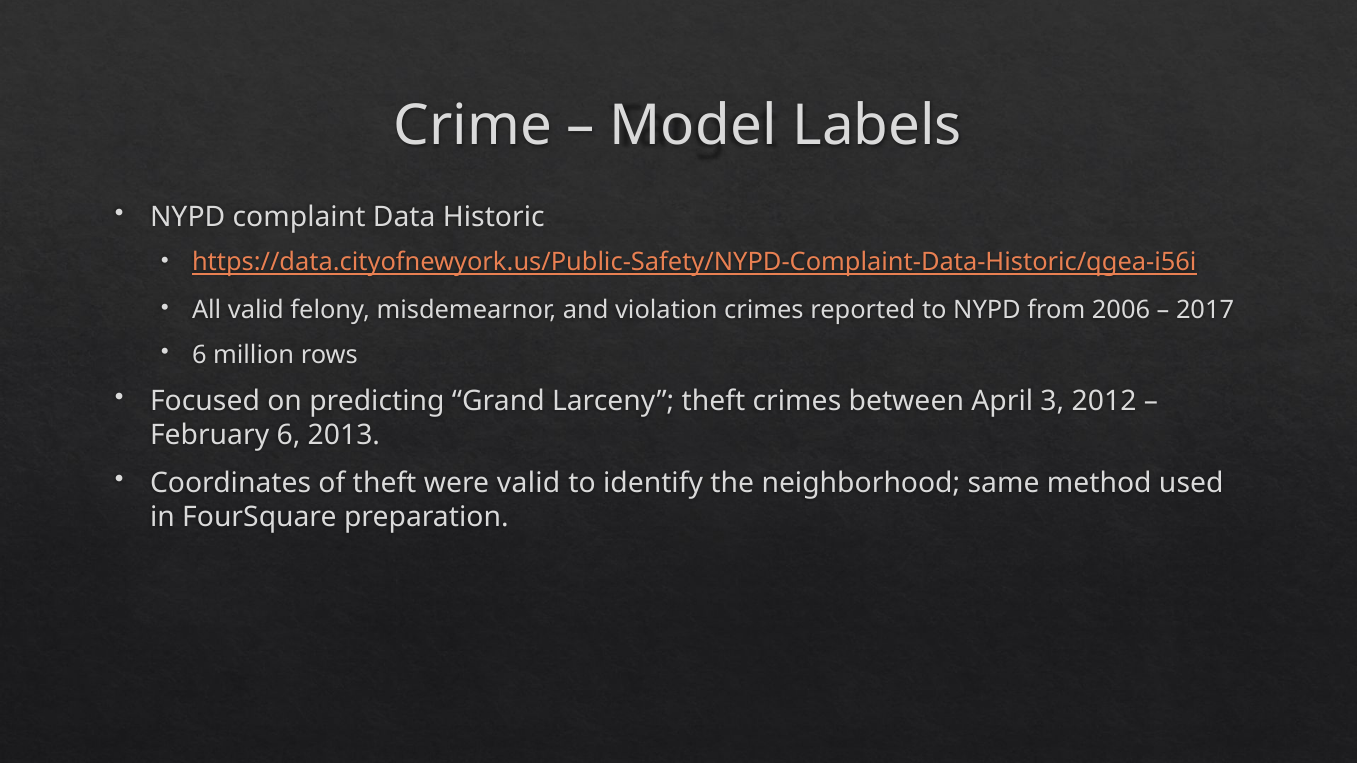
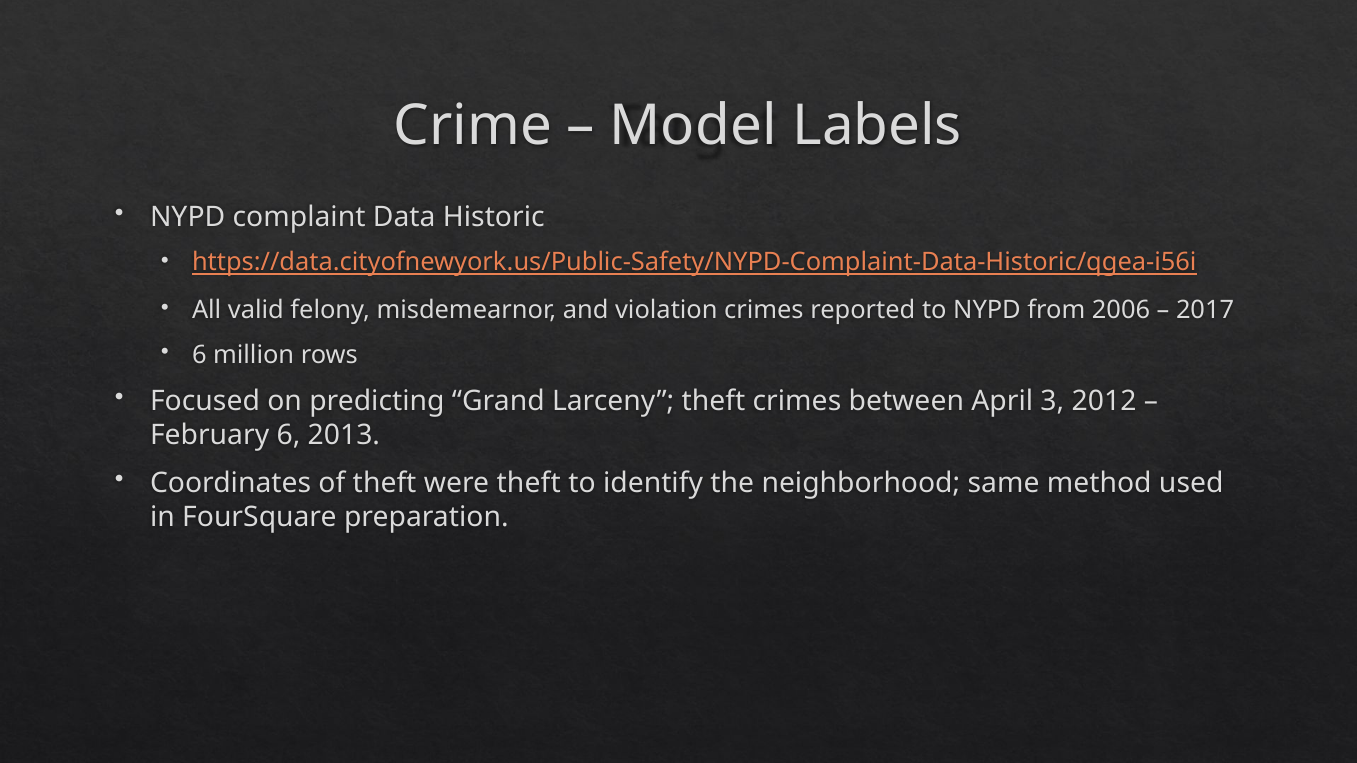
were valid: valid -> theft
